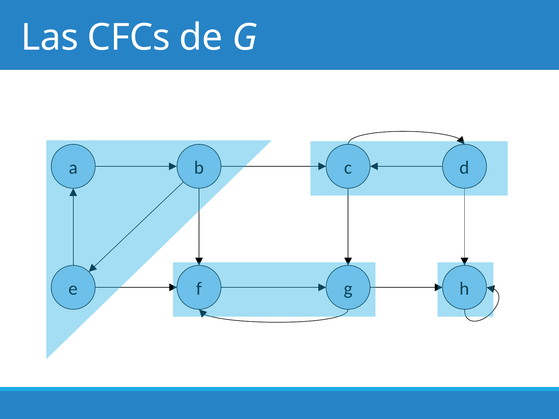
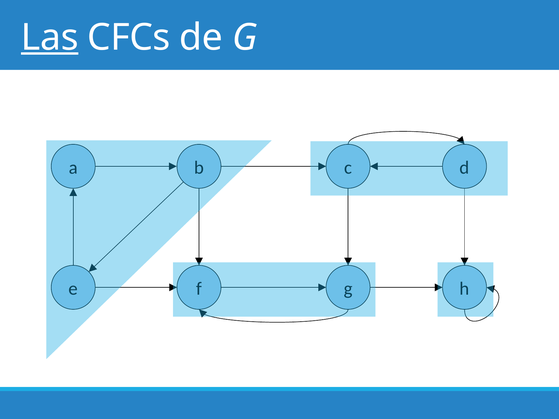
Las underline: none -> present
